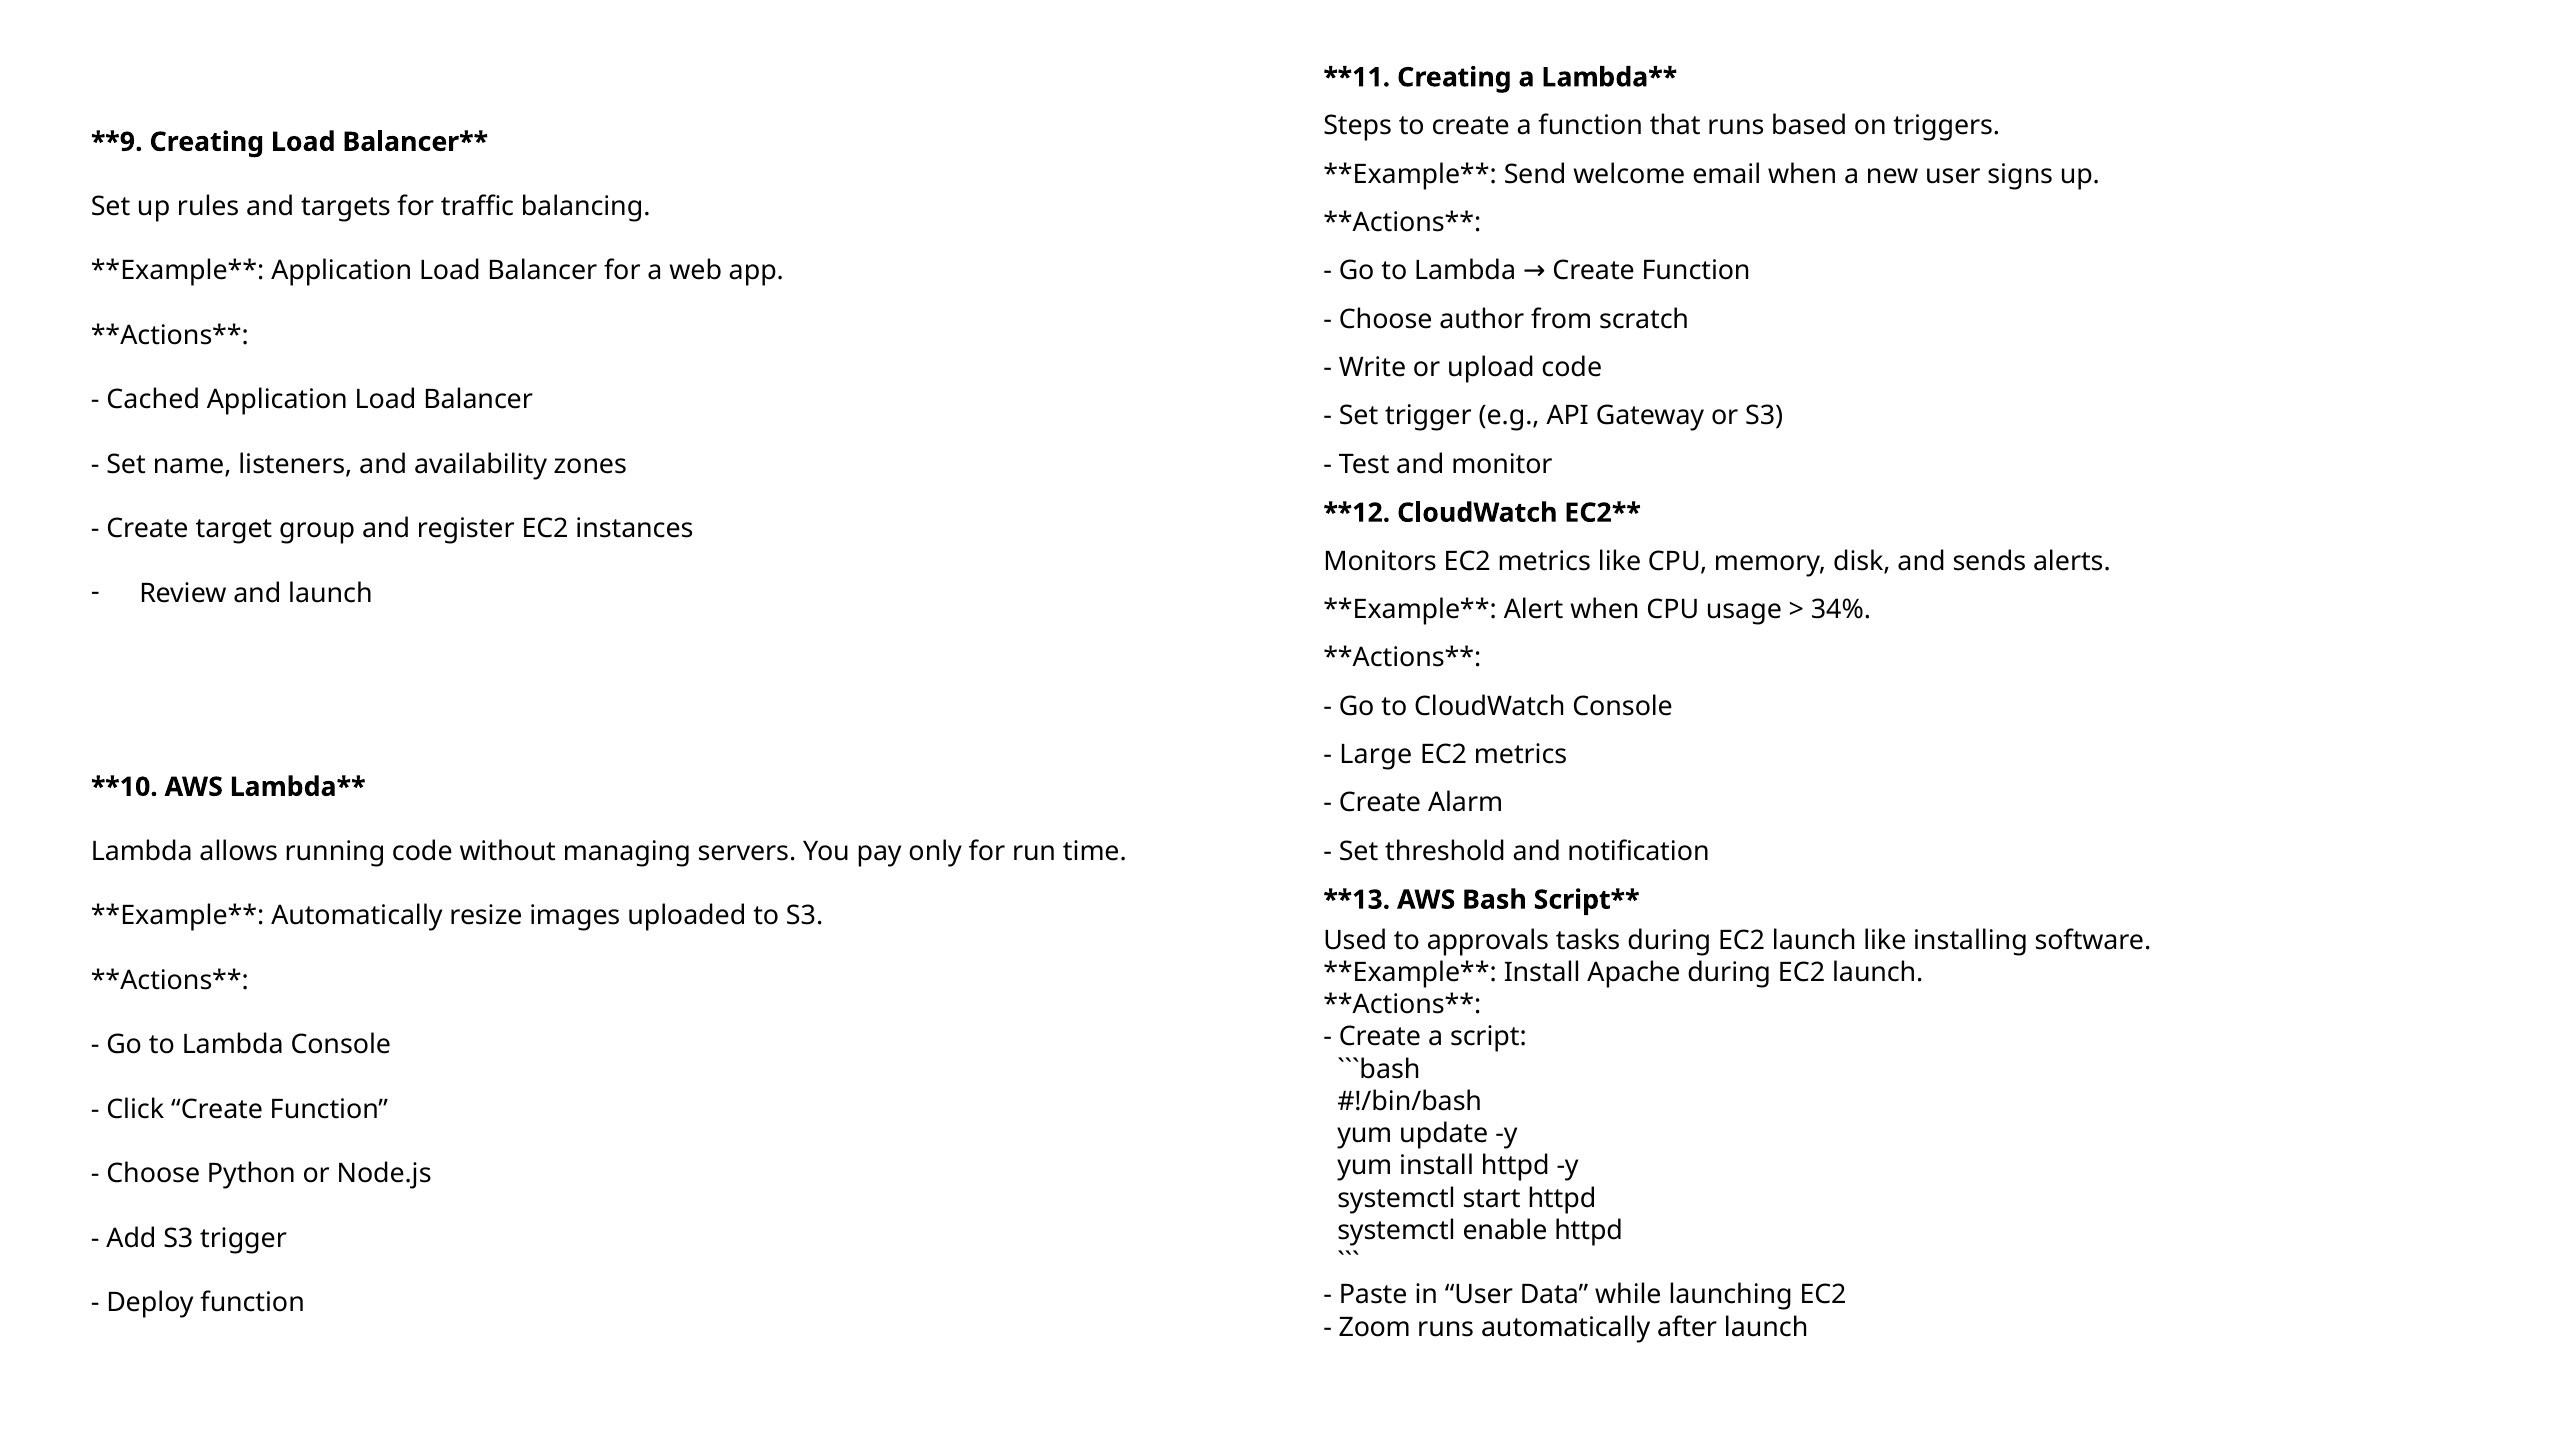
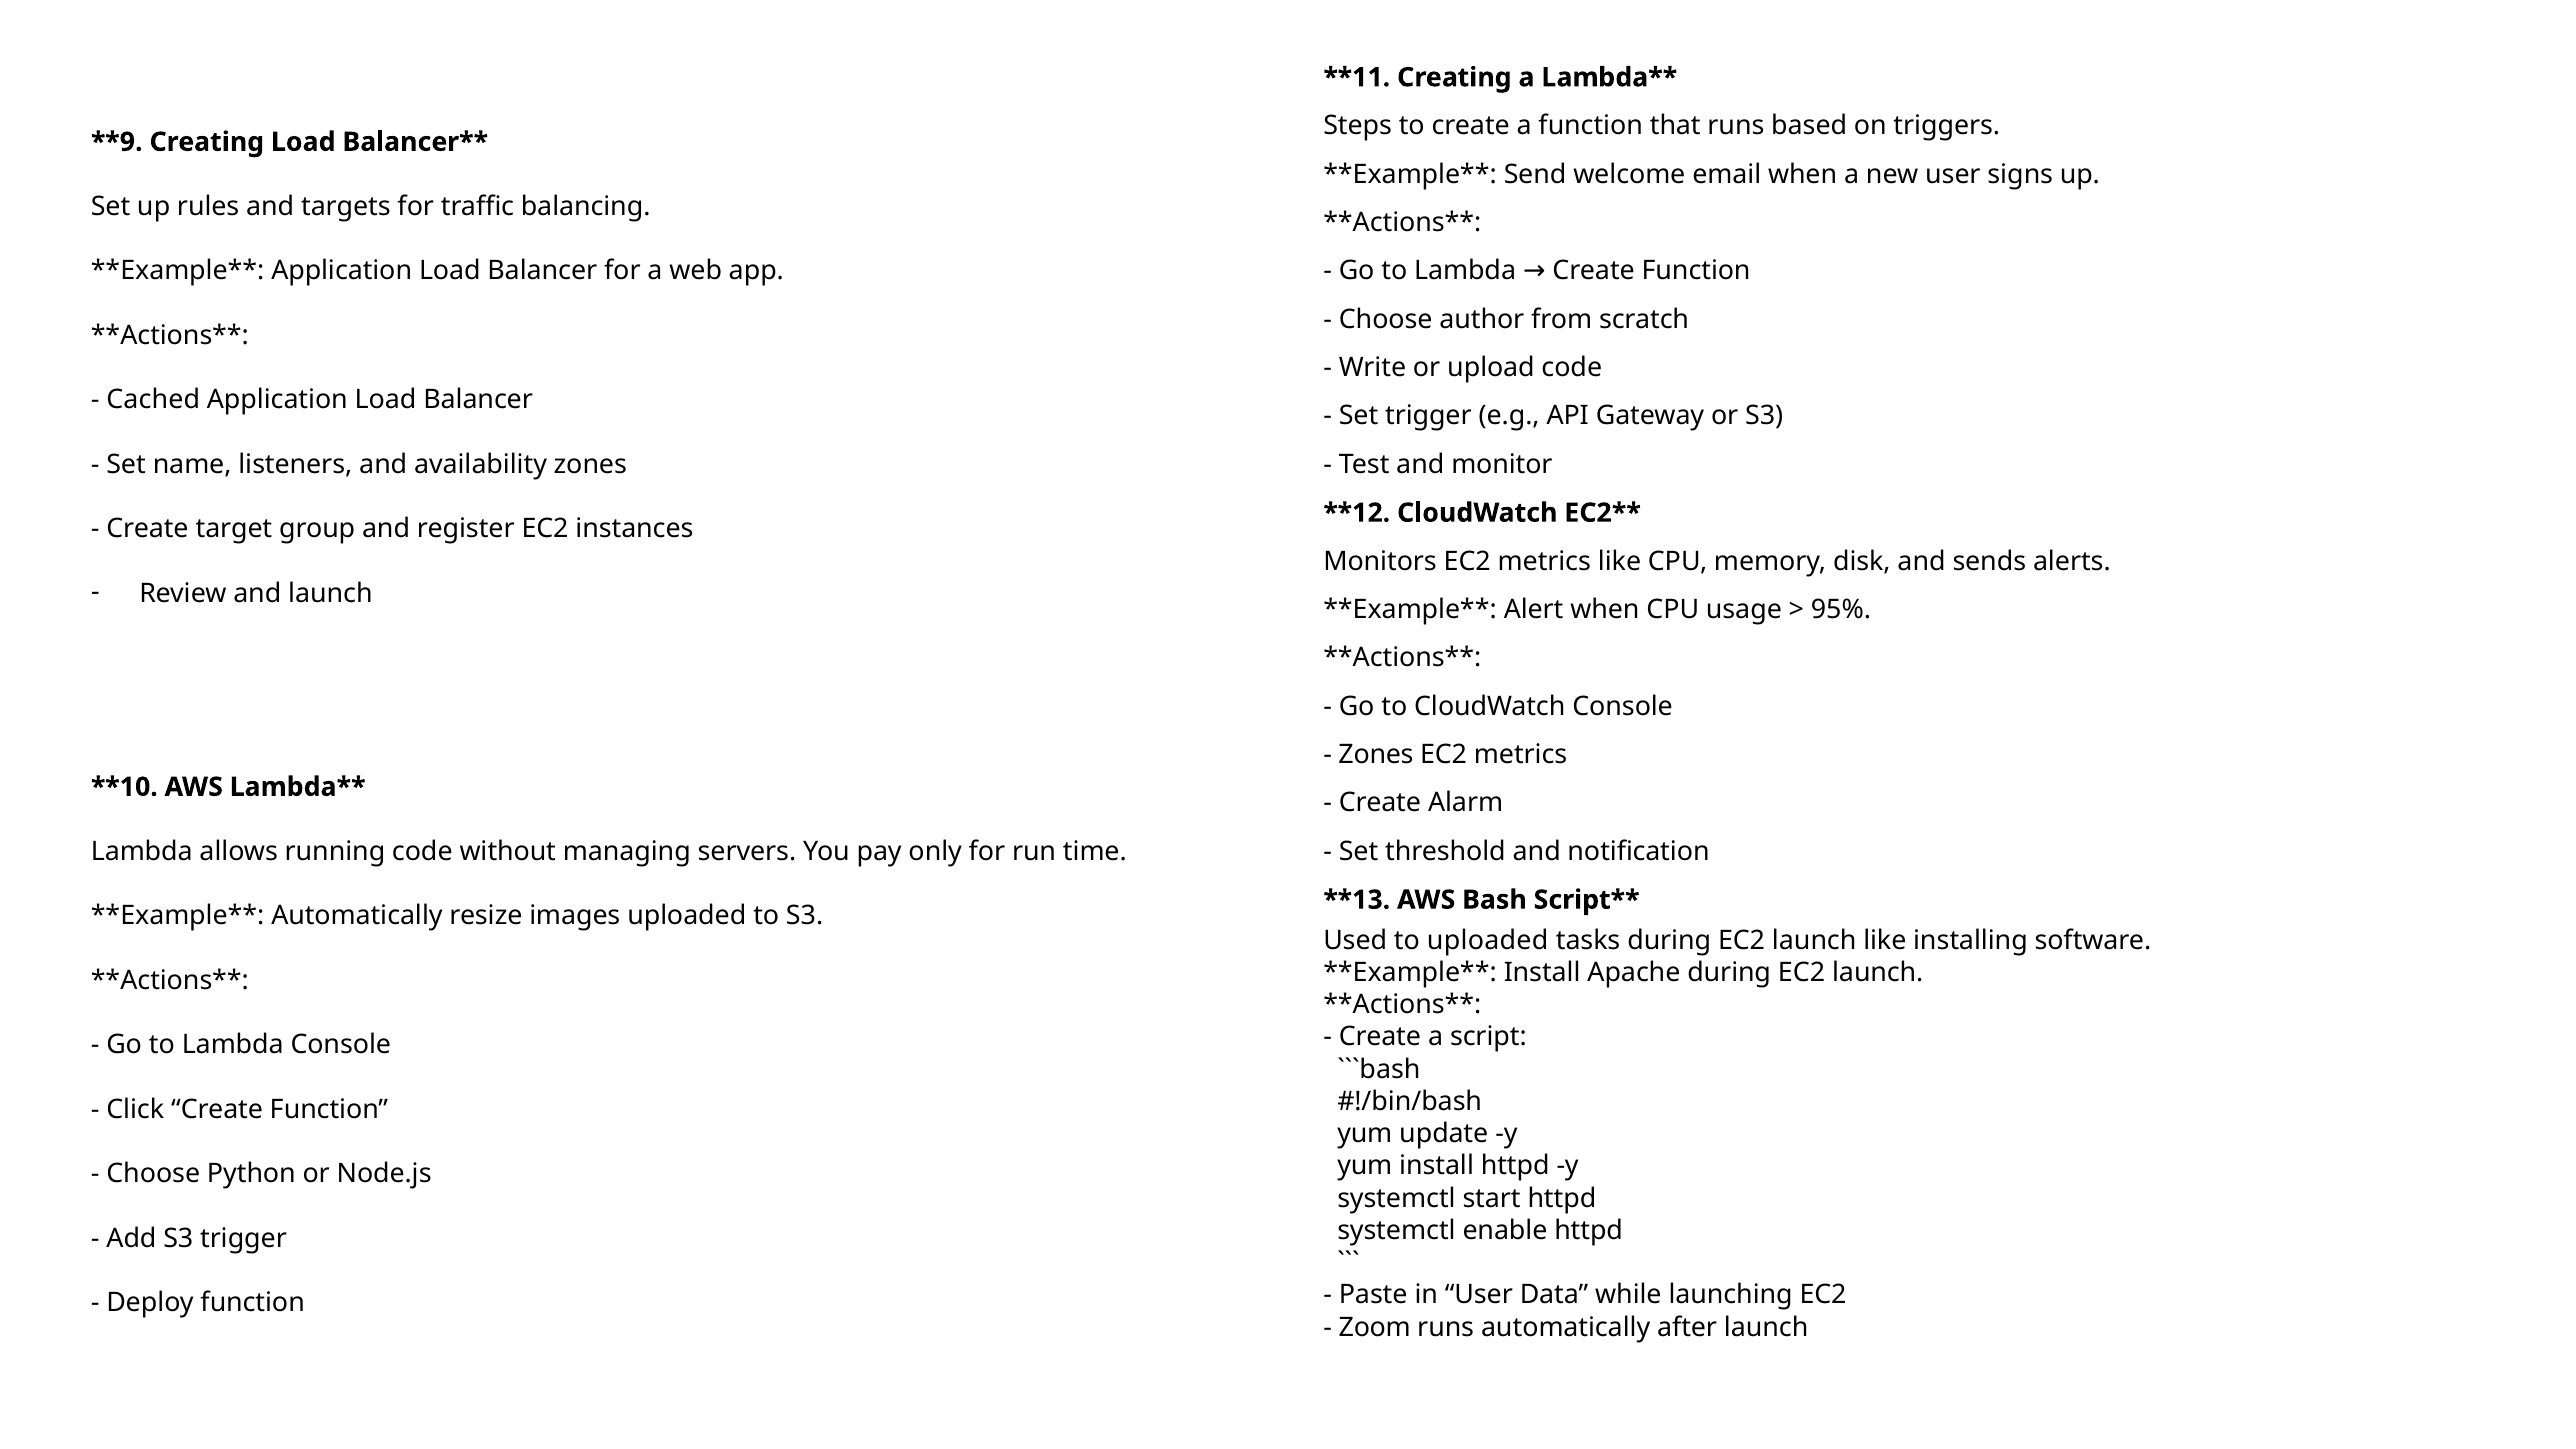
34%: 34% -> 95%
Large at (1376, 755): Large -> Zones
to approvals: approvals -> uploaded
